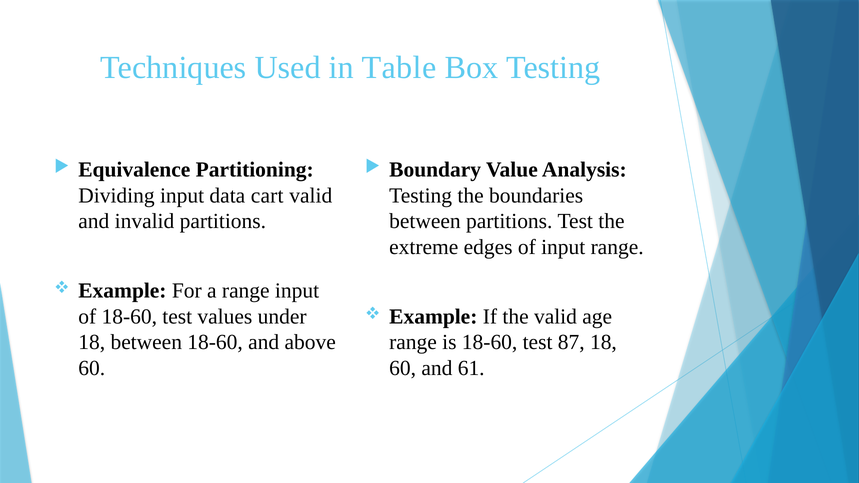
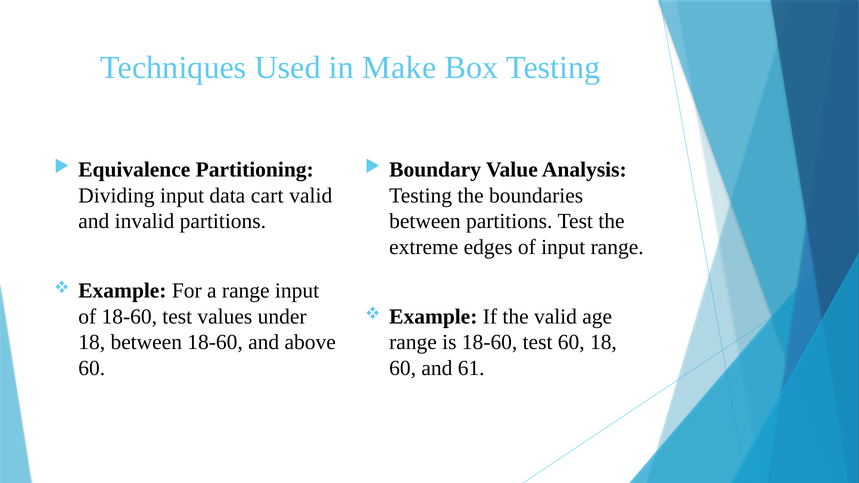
Table: Table -> Make
test 87: 87 -> 60
